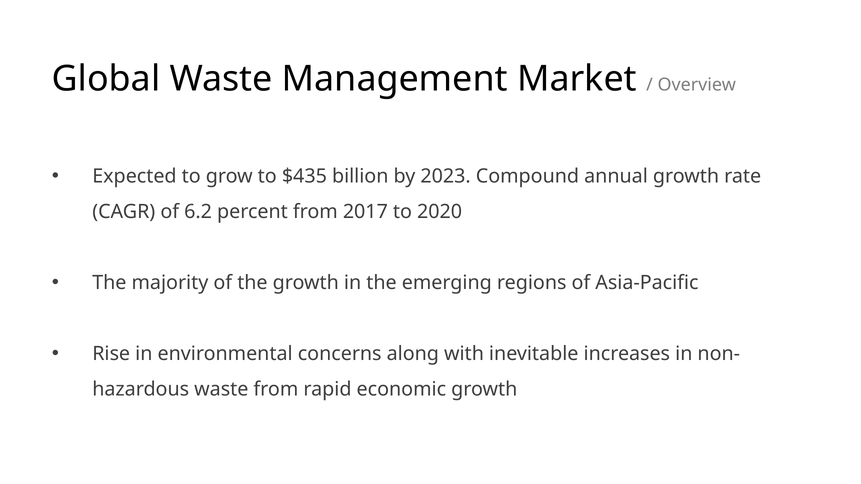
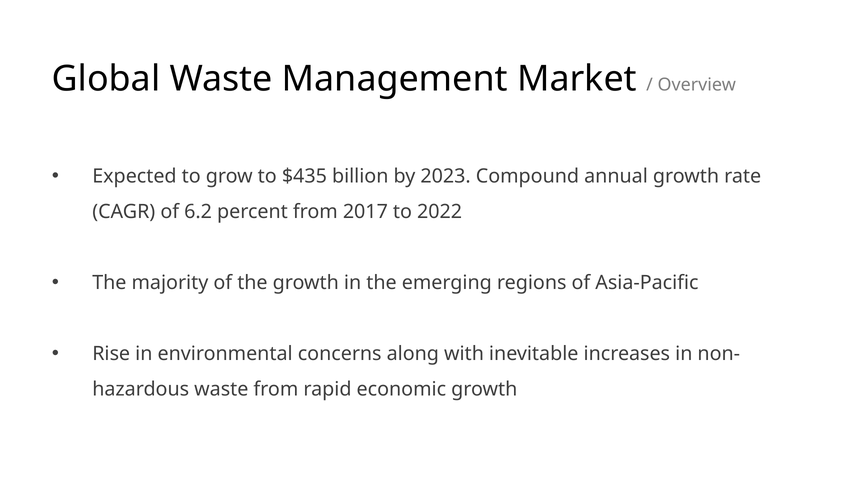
2020: 2020 -> 2022
